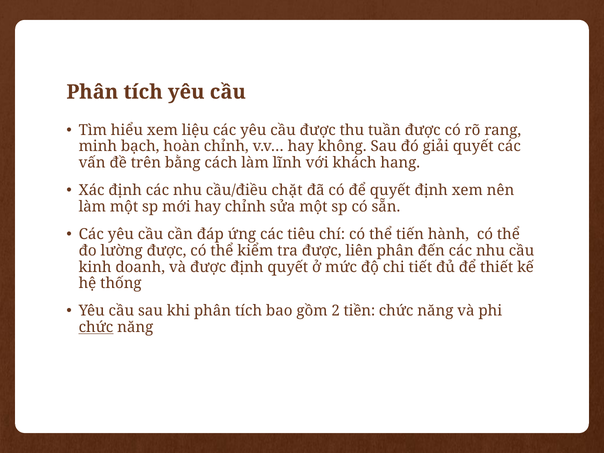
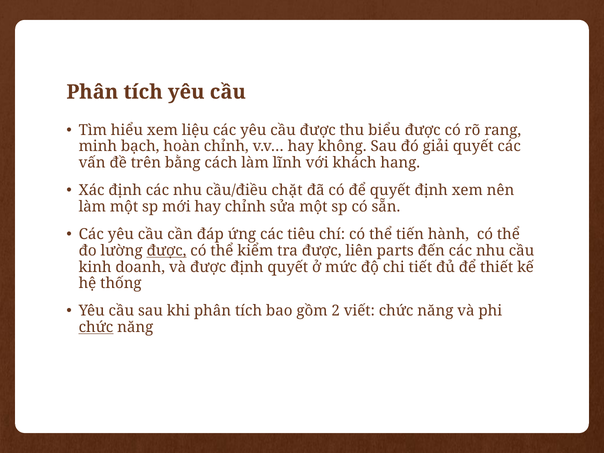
tuần: tuần -> biểu
được at (167, 251) underline: none -> present
liên phân: phân -> parts
tiền: tiền -> viết
